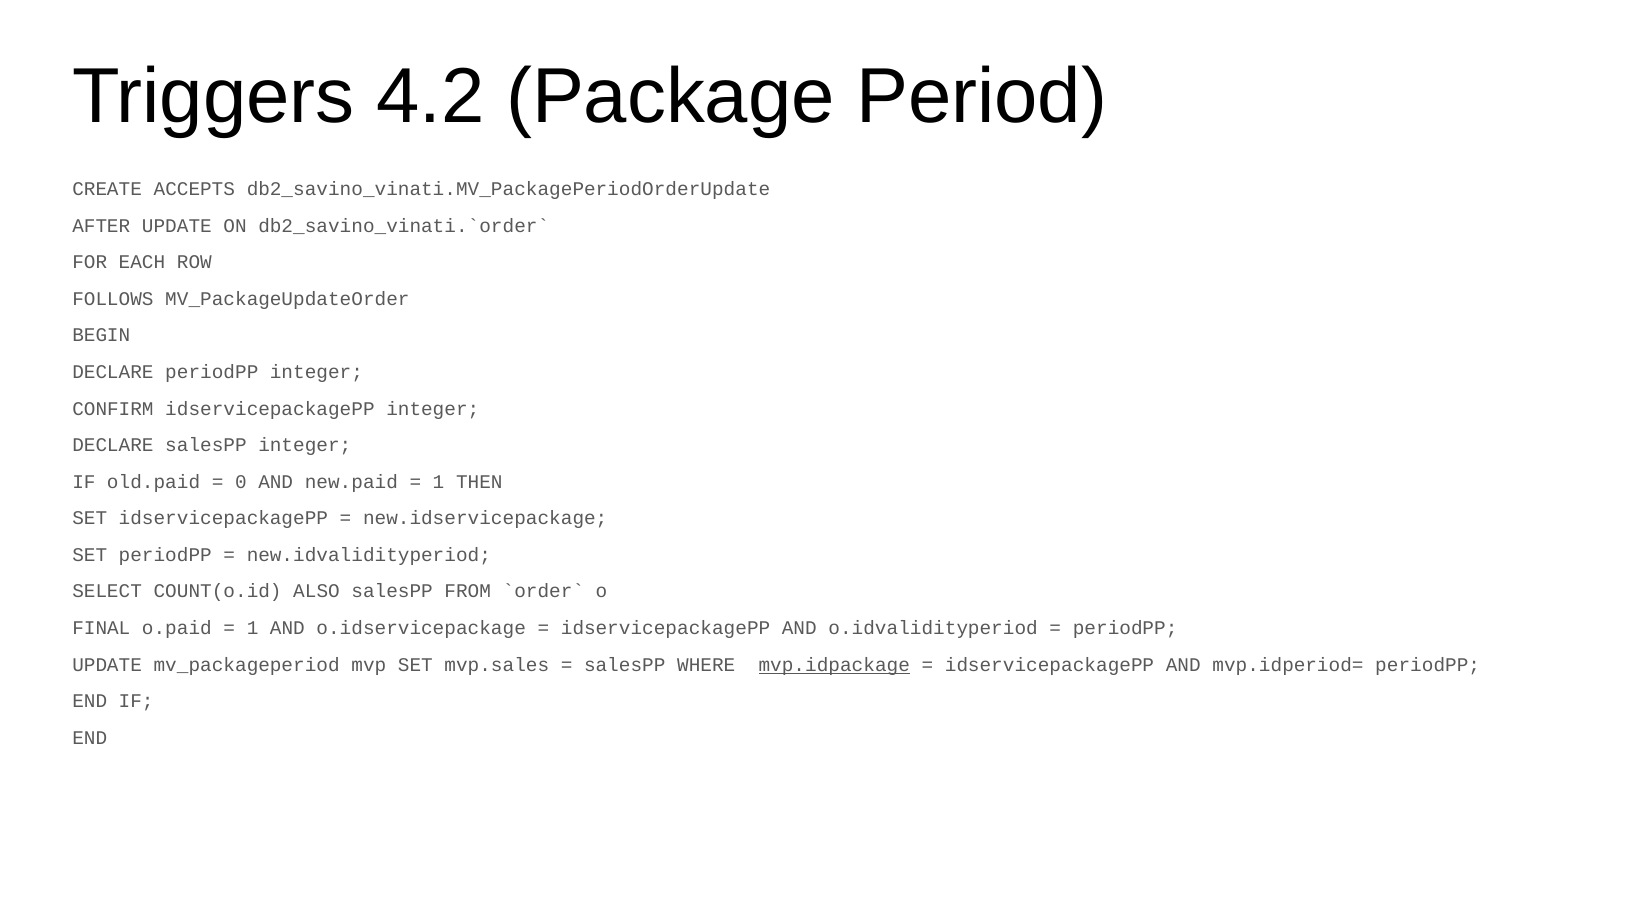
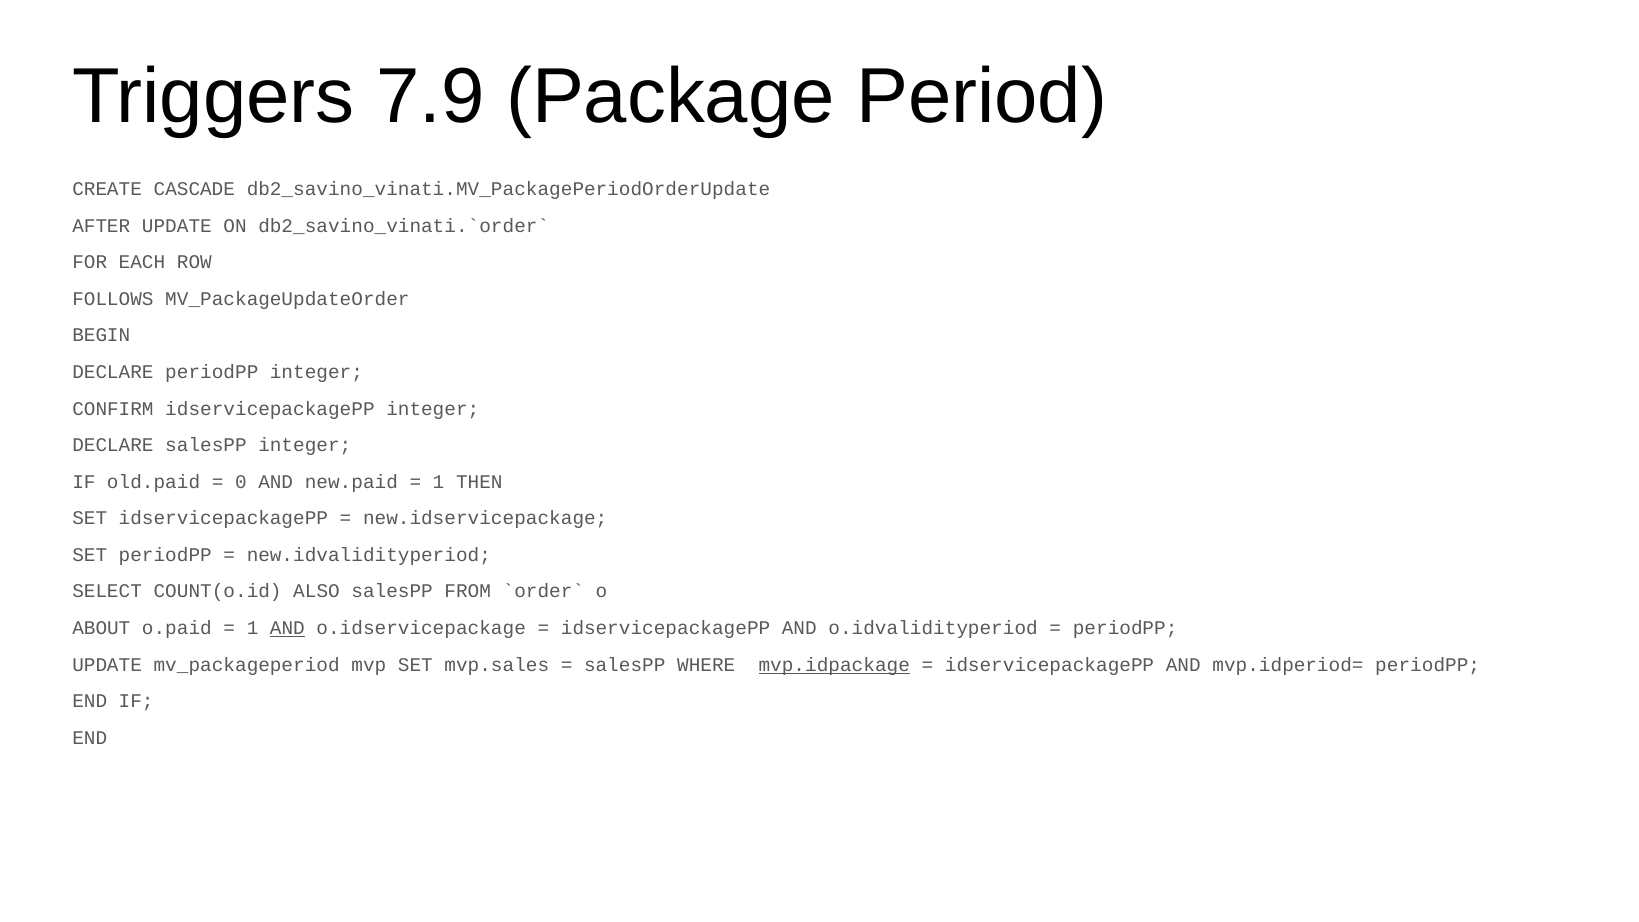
4.2: 4.2 -> 7.9
ACCEPTS: ACCEPTS -> CASCADE
FINAL: FINAL -> ABOUT
AND at (287, 628) underline: none -> present
